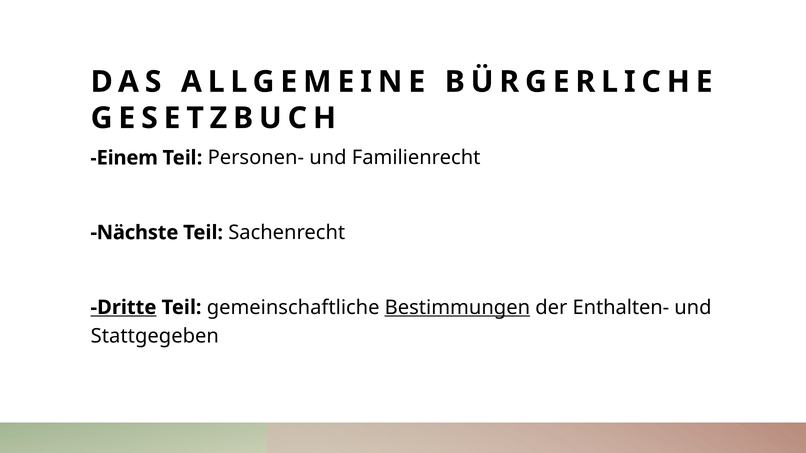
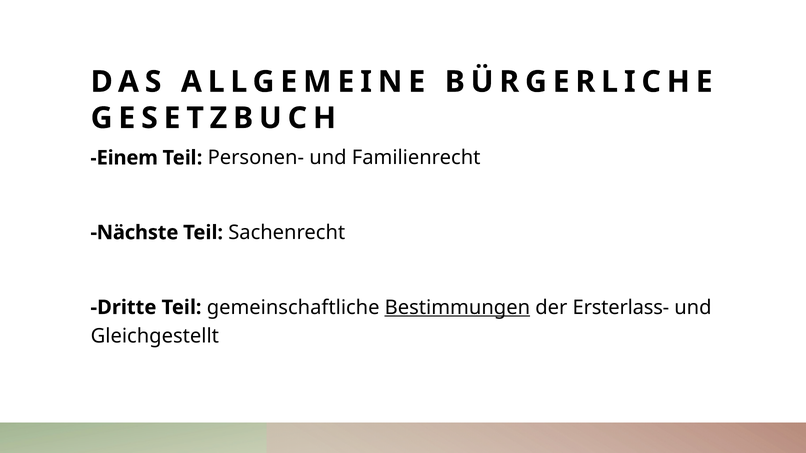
Dritte underline: present -> none
Enthalten-: Enthalten- -> Ersterlass-
Stattgegeben: Stattgegeben -> Gleichgestellt
